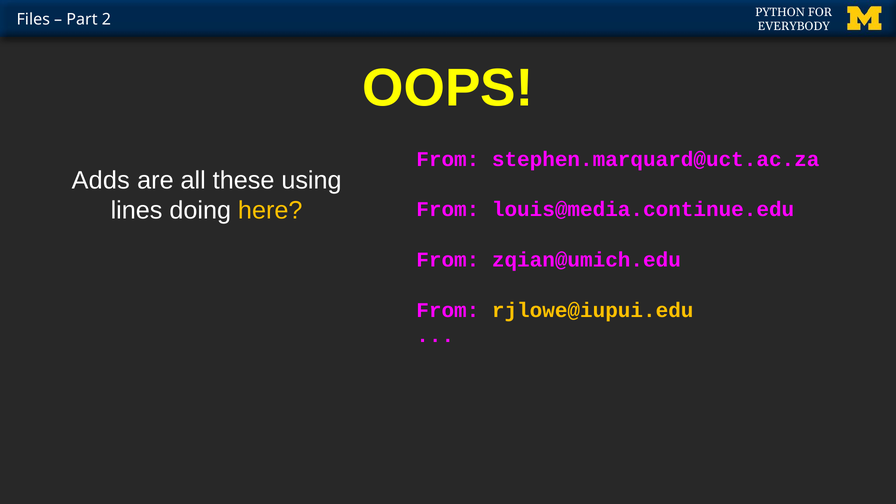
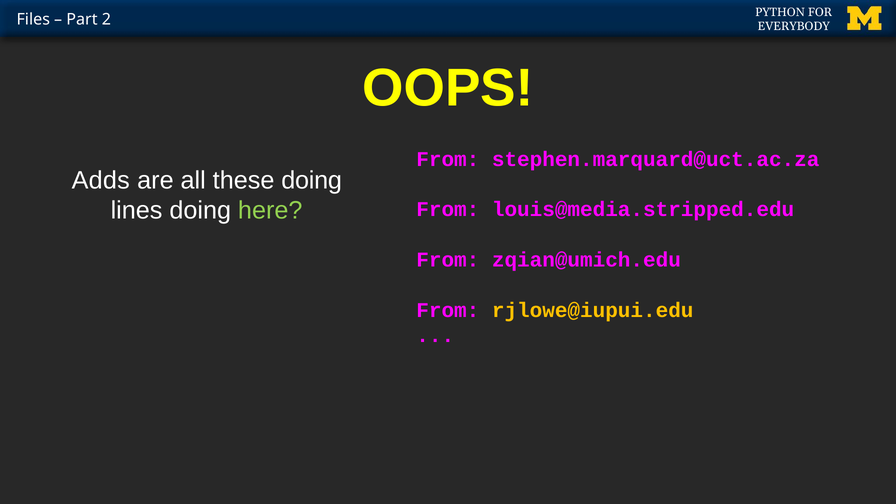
these using: using -> doing
here colour: yellow -> light green
louis@media.continue.edu: louis@media.continue.edu -> louis@media.stripped.edu
